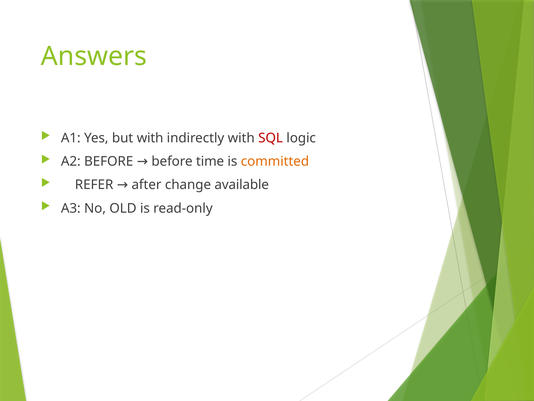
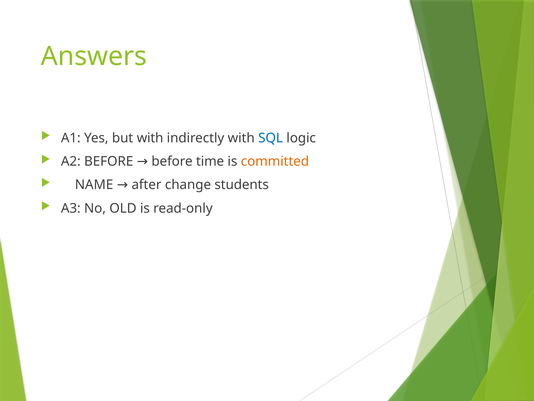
SQL colour: red -> blue
REFER: REFER -> NAME
available: available -> students
